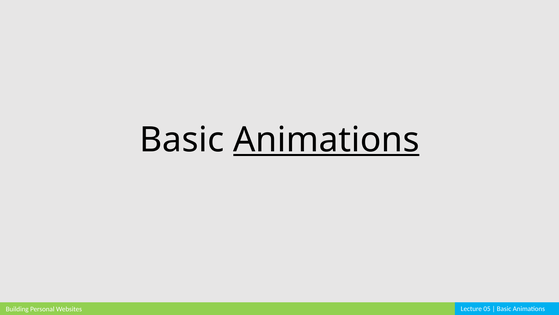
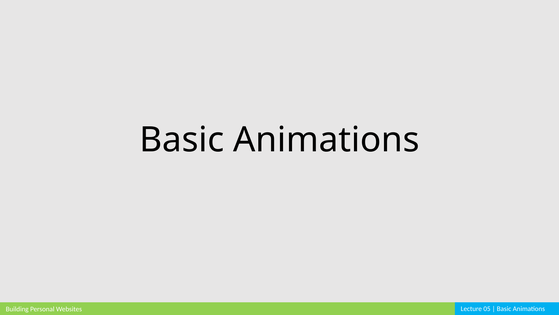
Animations at (326, 140) underline: present -> none
